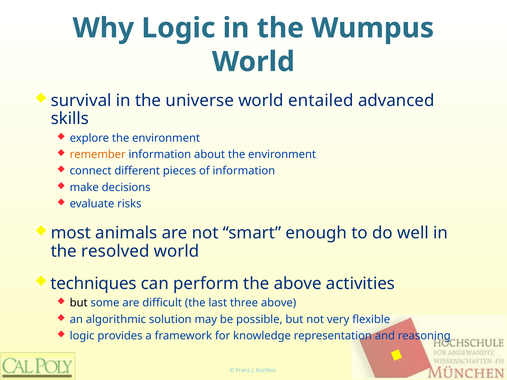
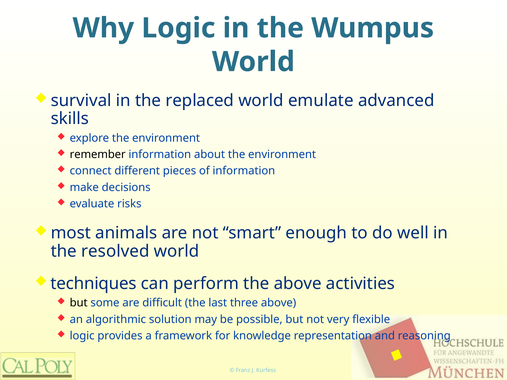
universe: universe -> replaced
entailed: entailed -> emulate
remember colour: orange -> black
